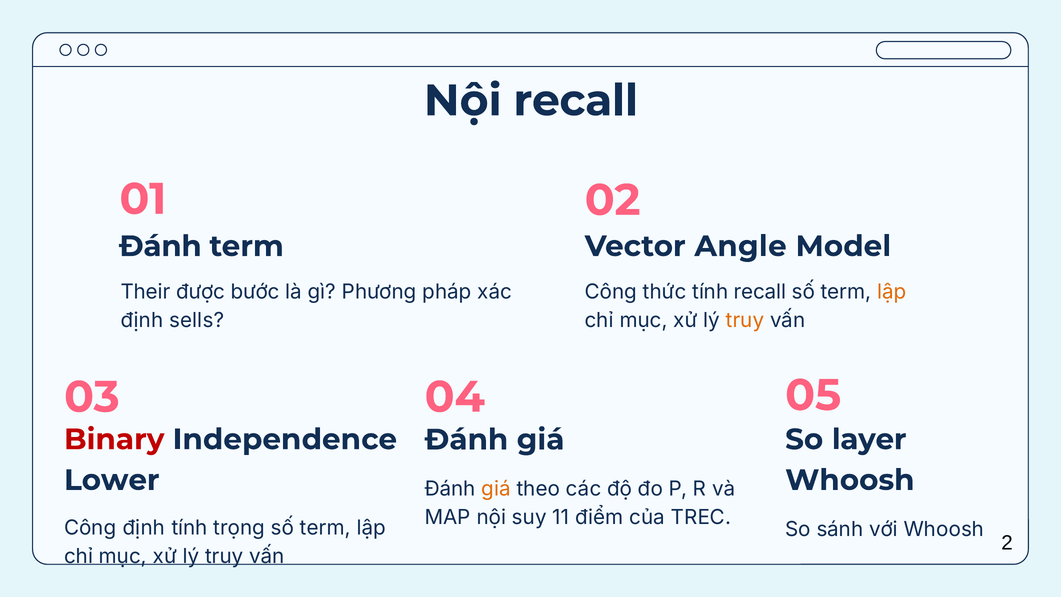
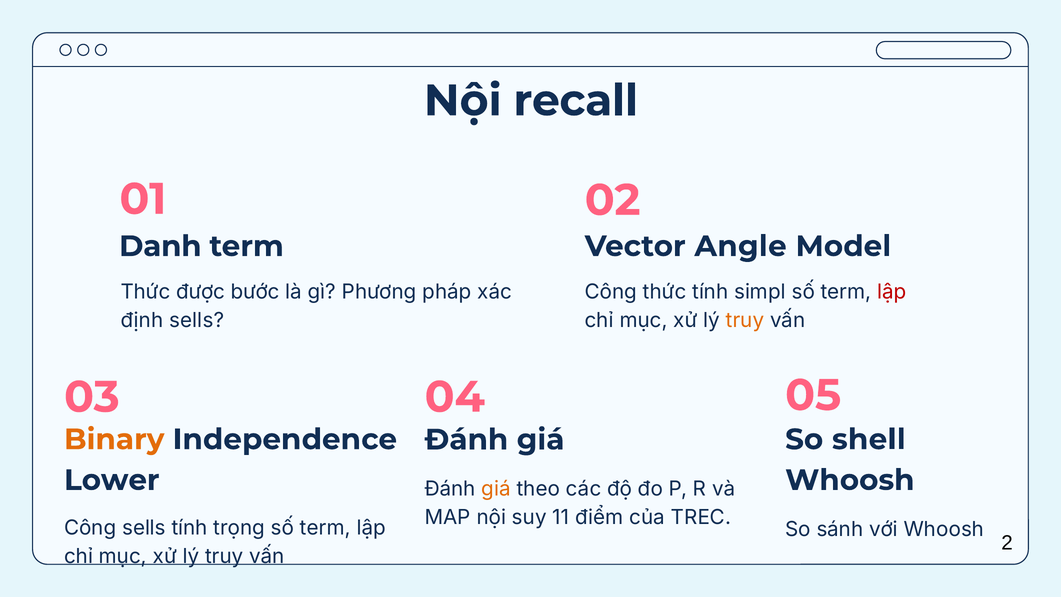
Đánh at (160, 246): Đánh -> Danh
Their at (145, 292): Their -> Thức
tính recall: recall -> simpl
lập at (892, 292) colour: orange -> red
Binary colour: red -> orange
layer: layer -> shell
Công định: định -> sells
